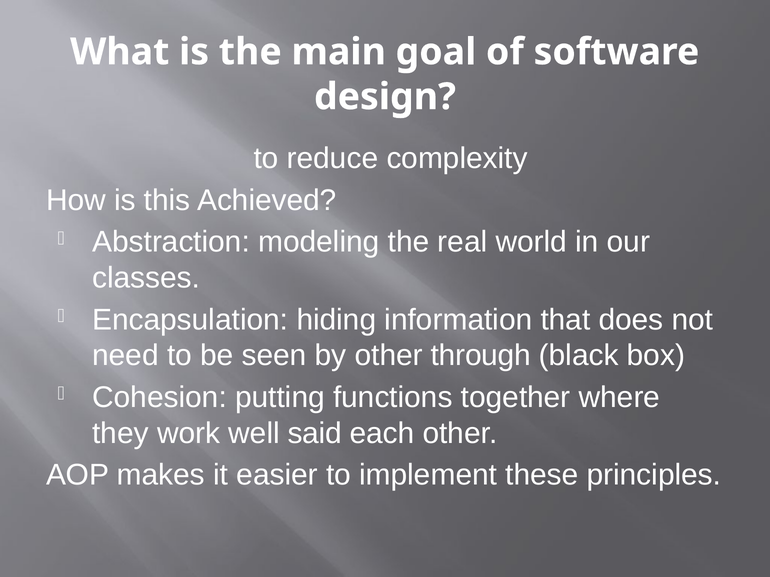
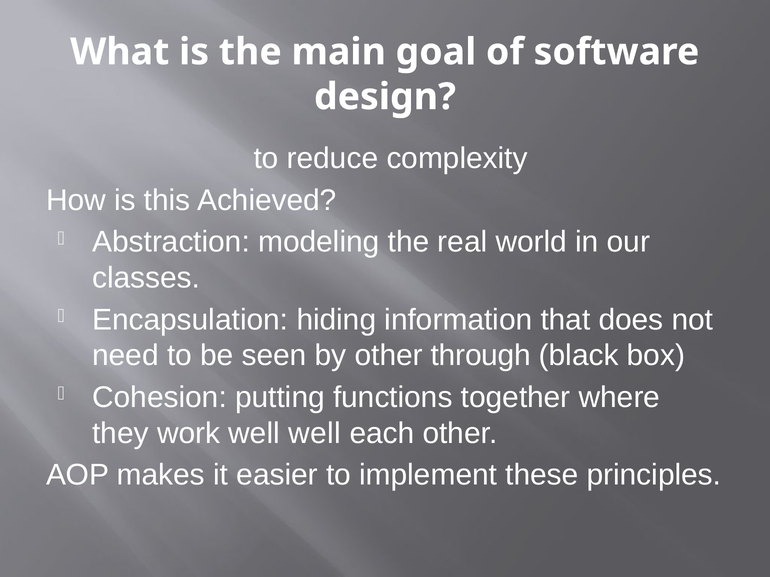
well said: said -> well
